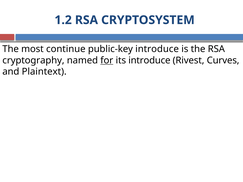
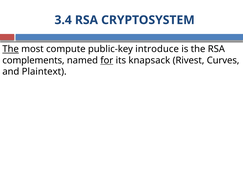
1.2: 1.2 -> 3.4
The at (11, 49) underline: none -> present
continue: continue -> compute
cryptography: cryptography -> complements
its introduce: introduce -> knapsack
